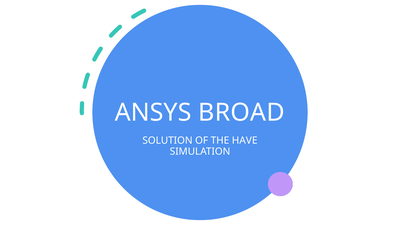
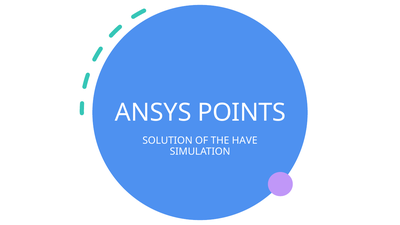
BROAD: BROAD -> POINTS
